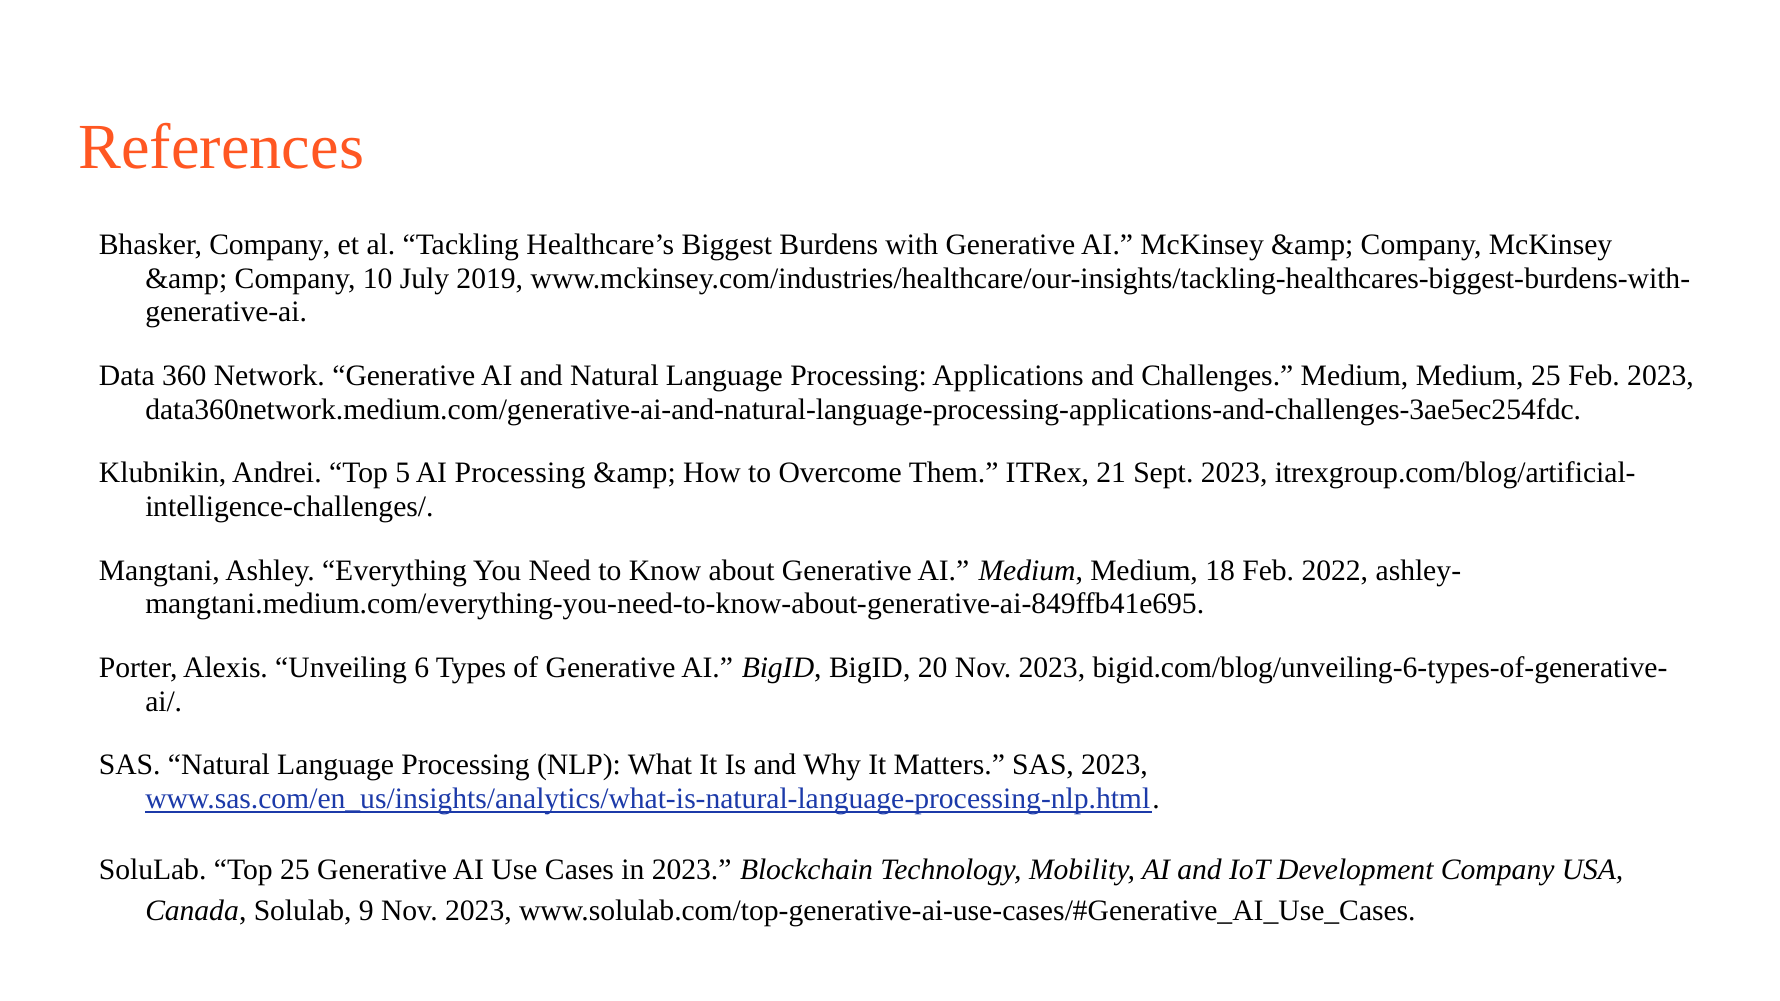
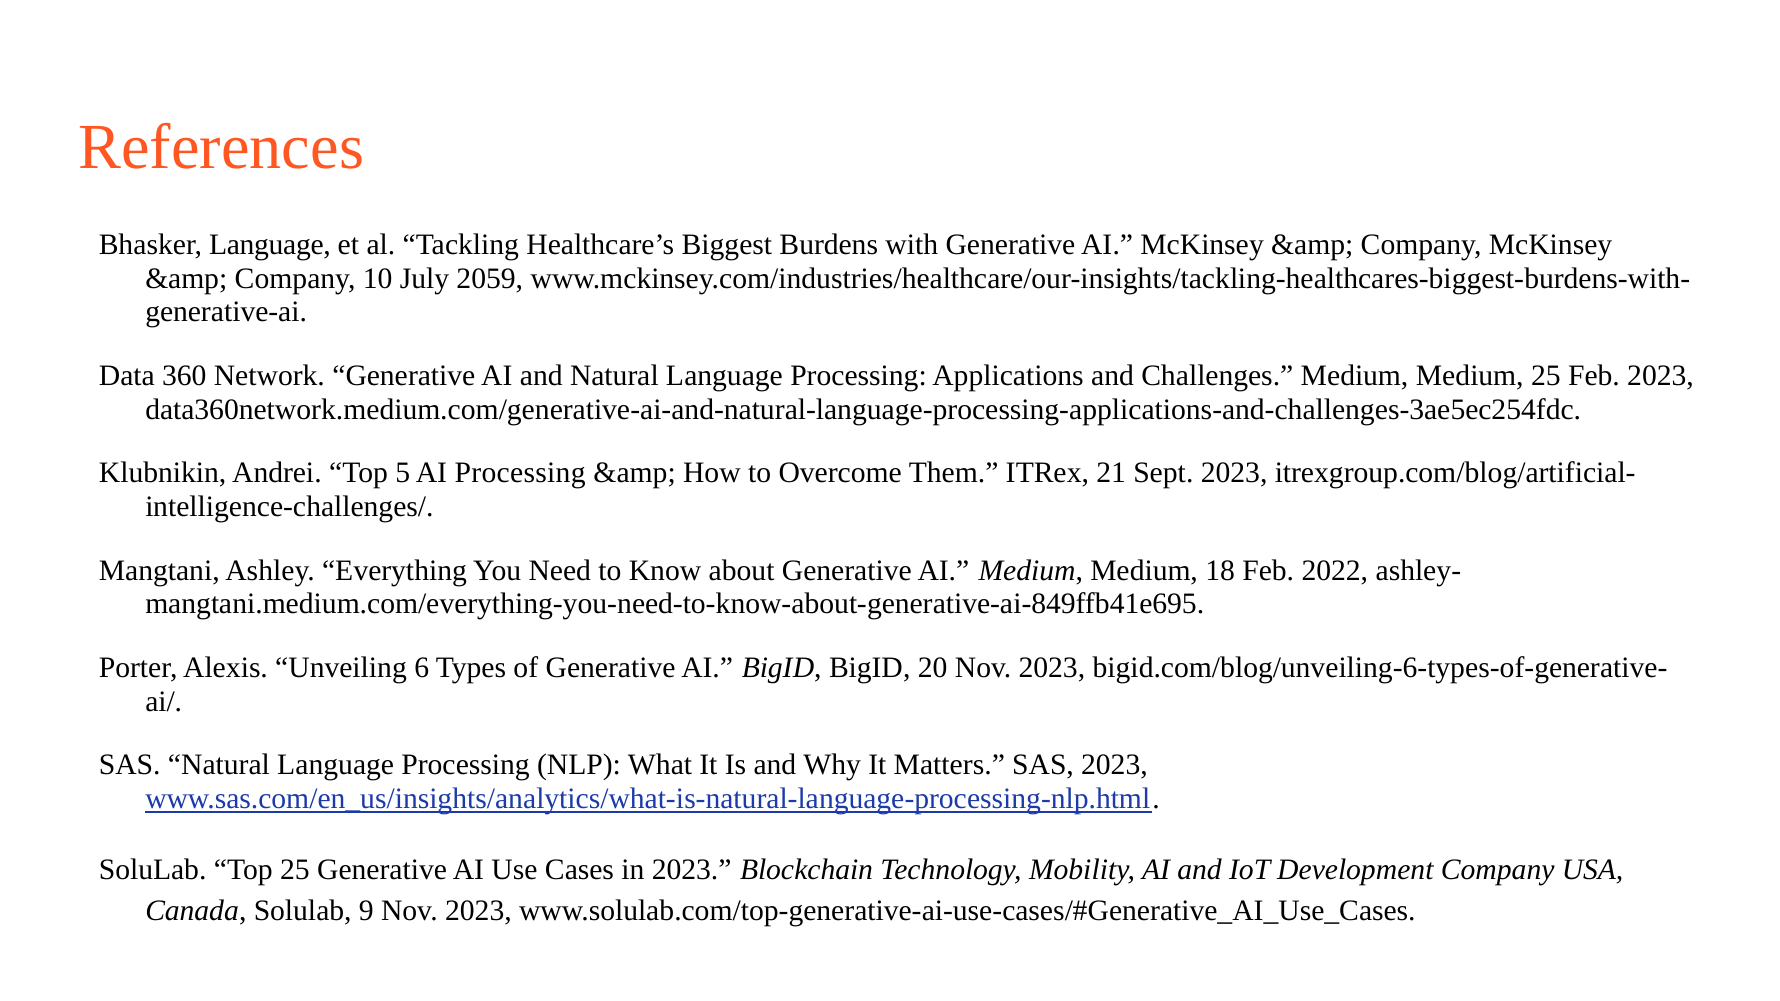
Bhasker Company: Company -> Language
2019: 2019 -> 2059
